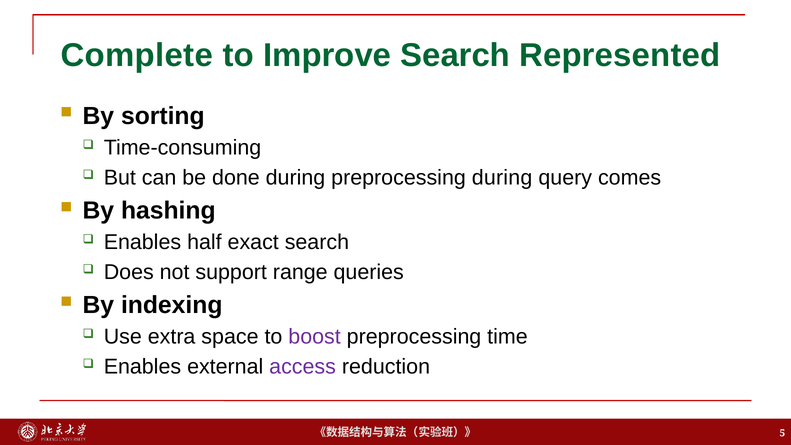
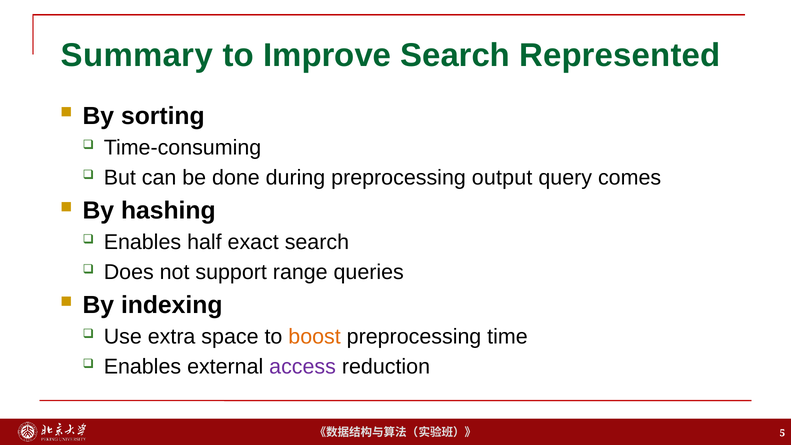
Complete: Complete -> Summary
preprocessing during: during -> output
boost colour: purple -> orange
